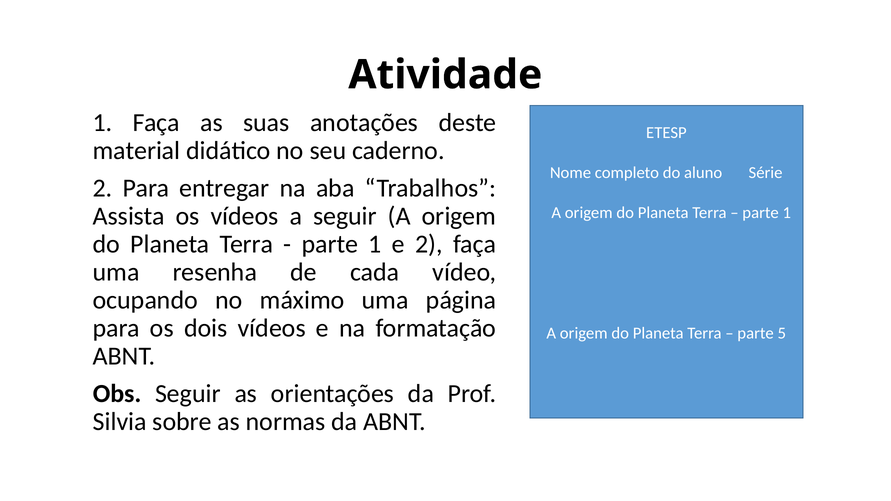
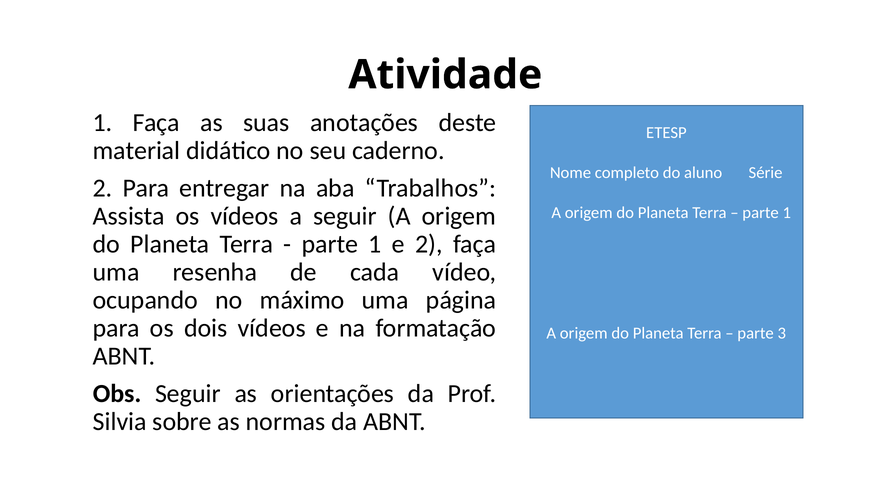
5: 5 -> 3
